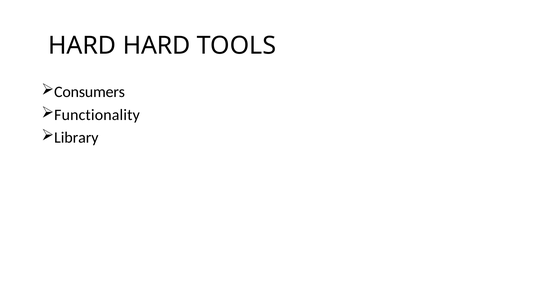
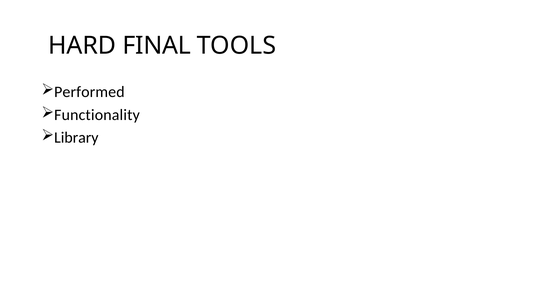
HARD HARD: HARD -> FINAL
Consumers: Consumers -> Performed
